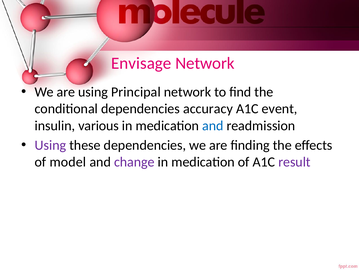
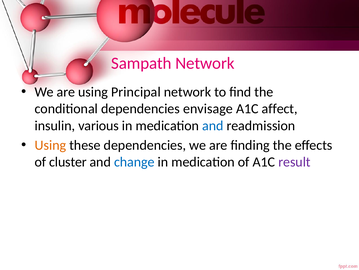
Envisage: Envisage -> Sampath
accuracy: accuracy -> envisage
event: event -> affect
Using at (50, 145) colour: purple -> orange
model: model -> cluster
change colour: purple -> blue
